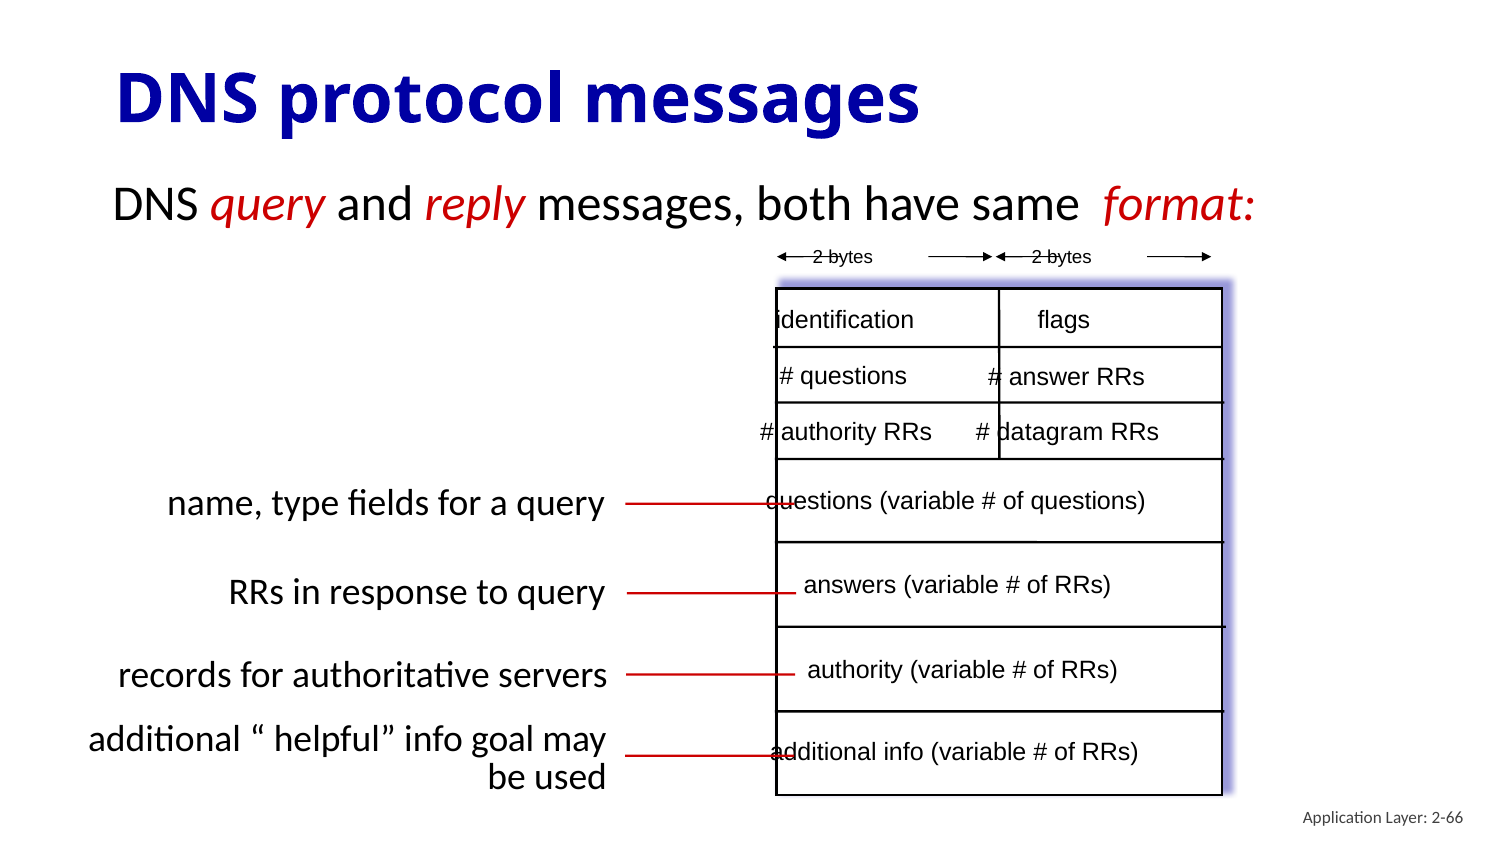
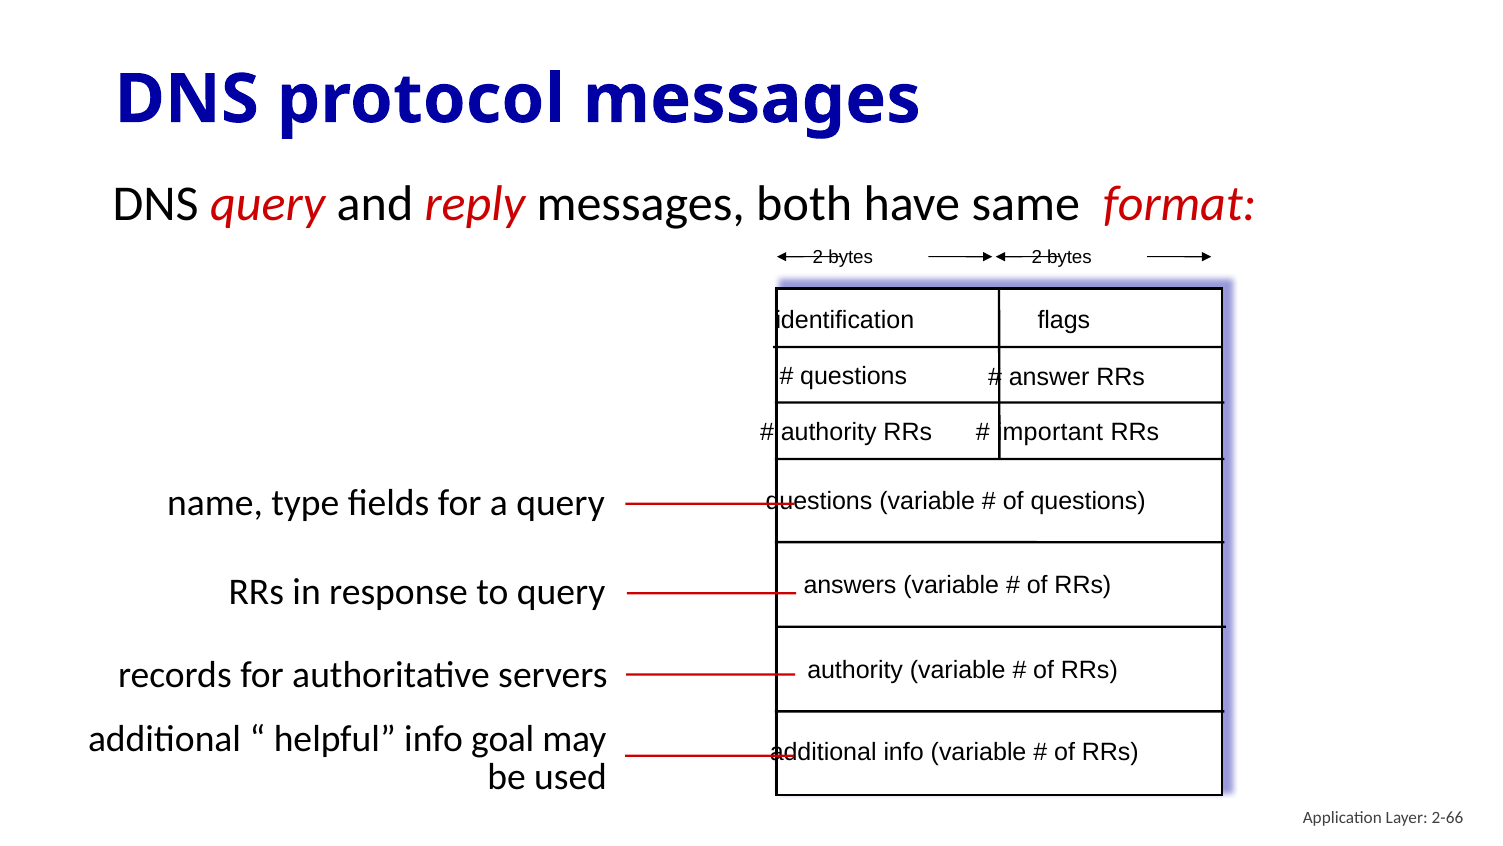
datagram: datagram -> important
